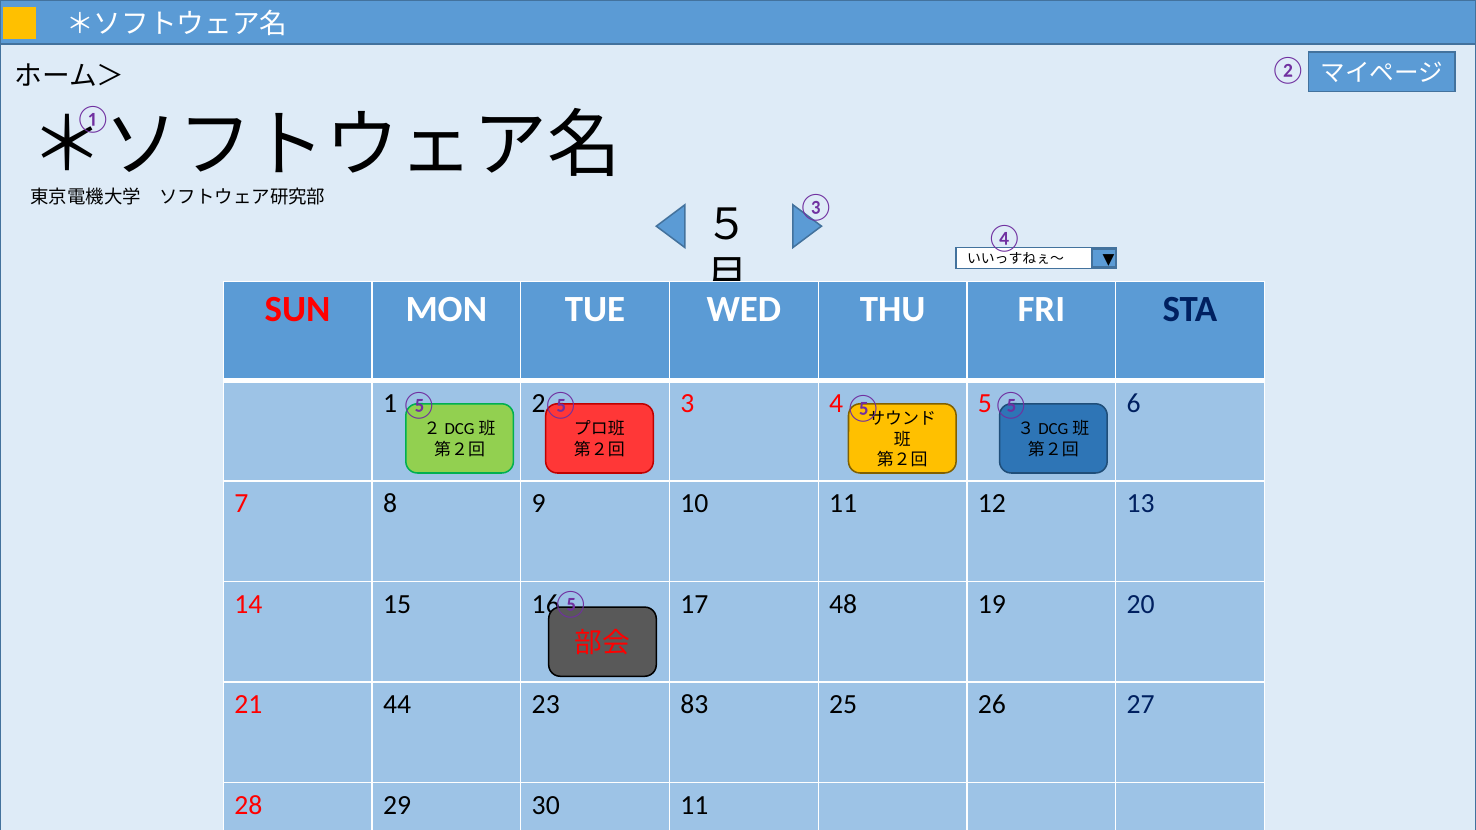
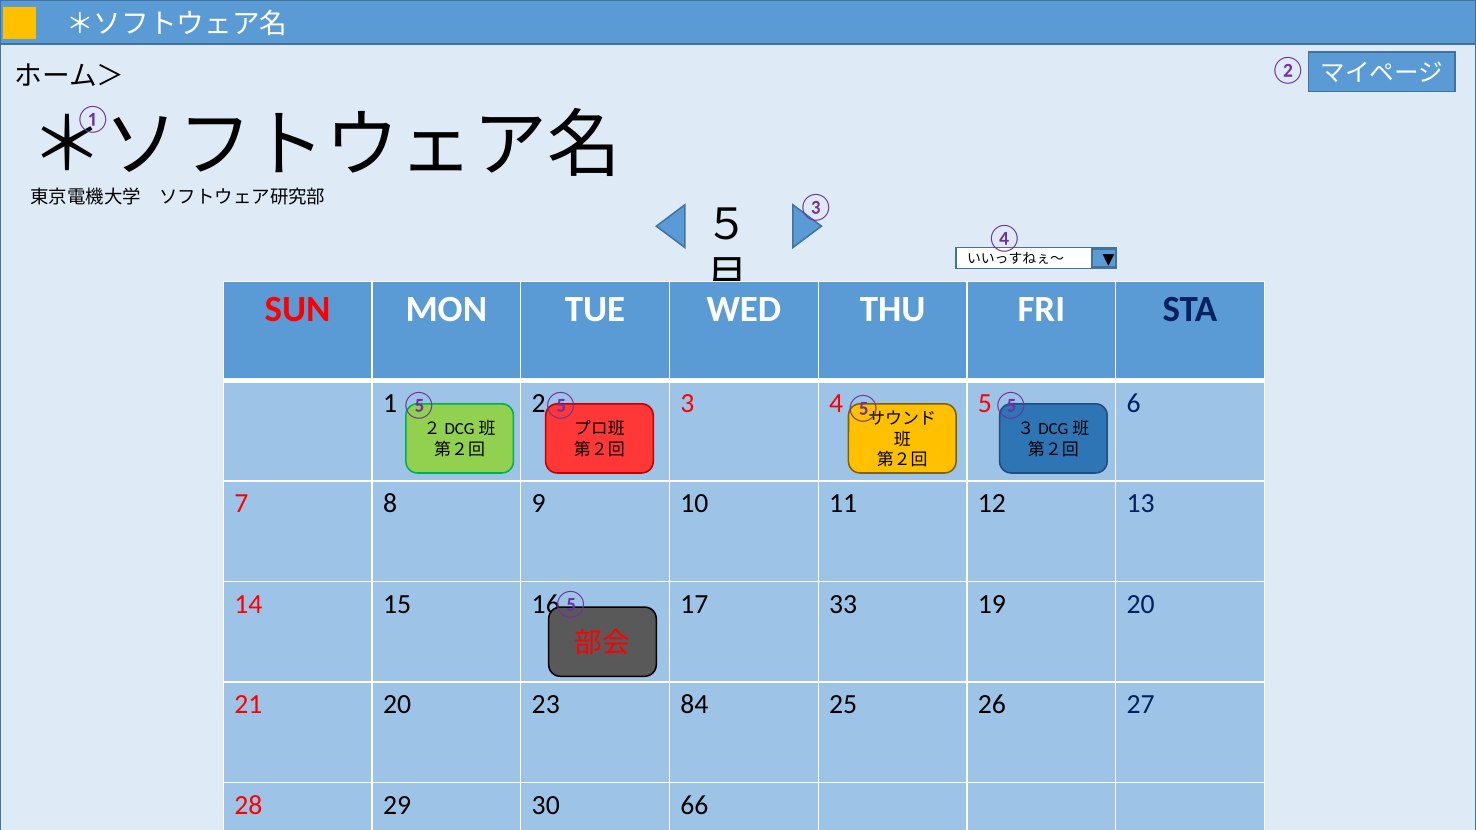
48: 48 -> 33
21 44: 44 -> 20
83: 83 -> 84
30 11: 11 -> 66
